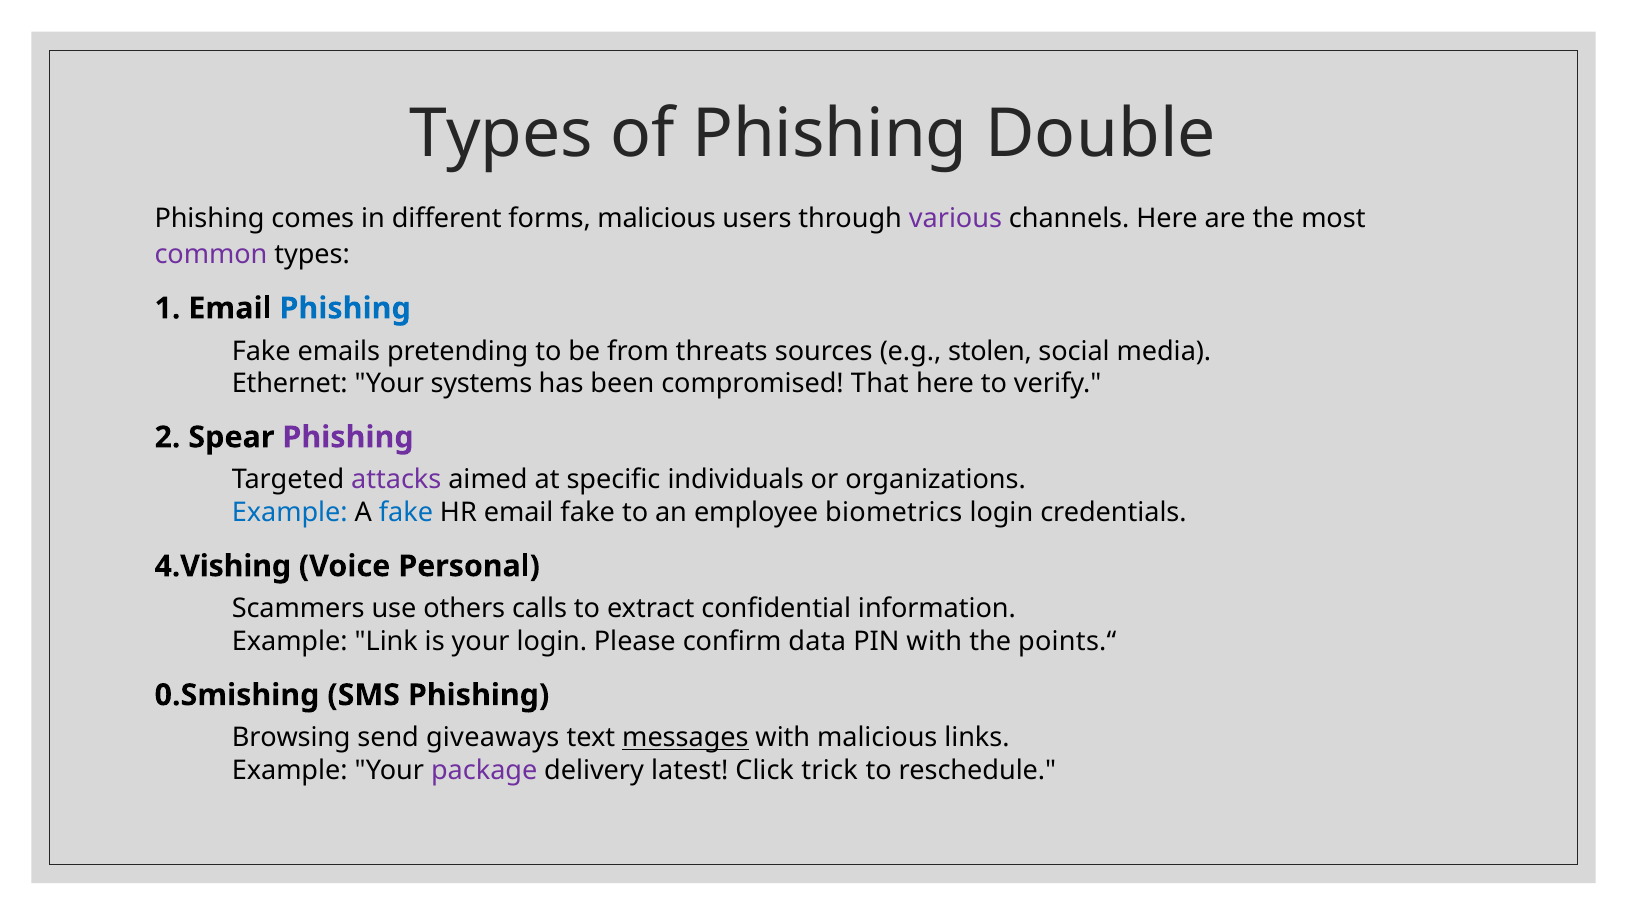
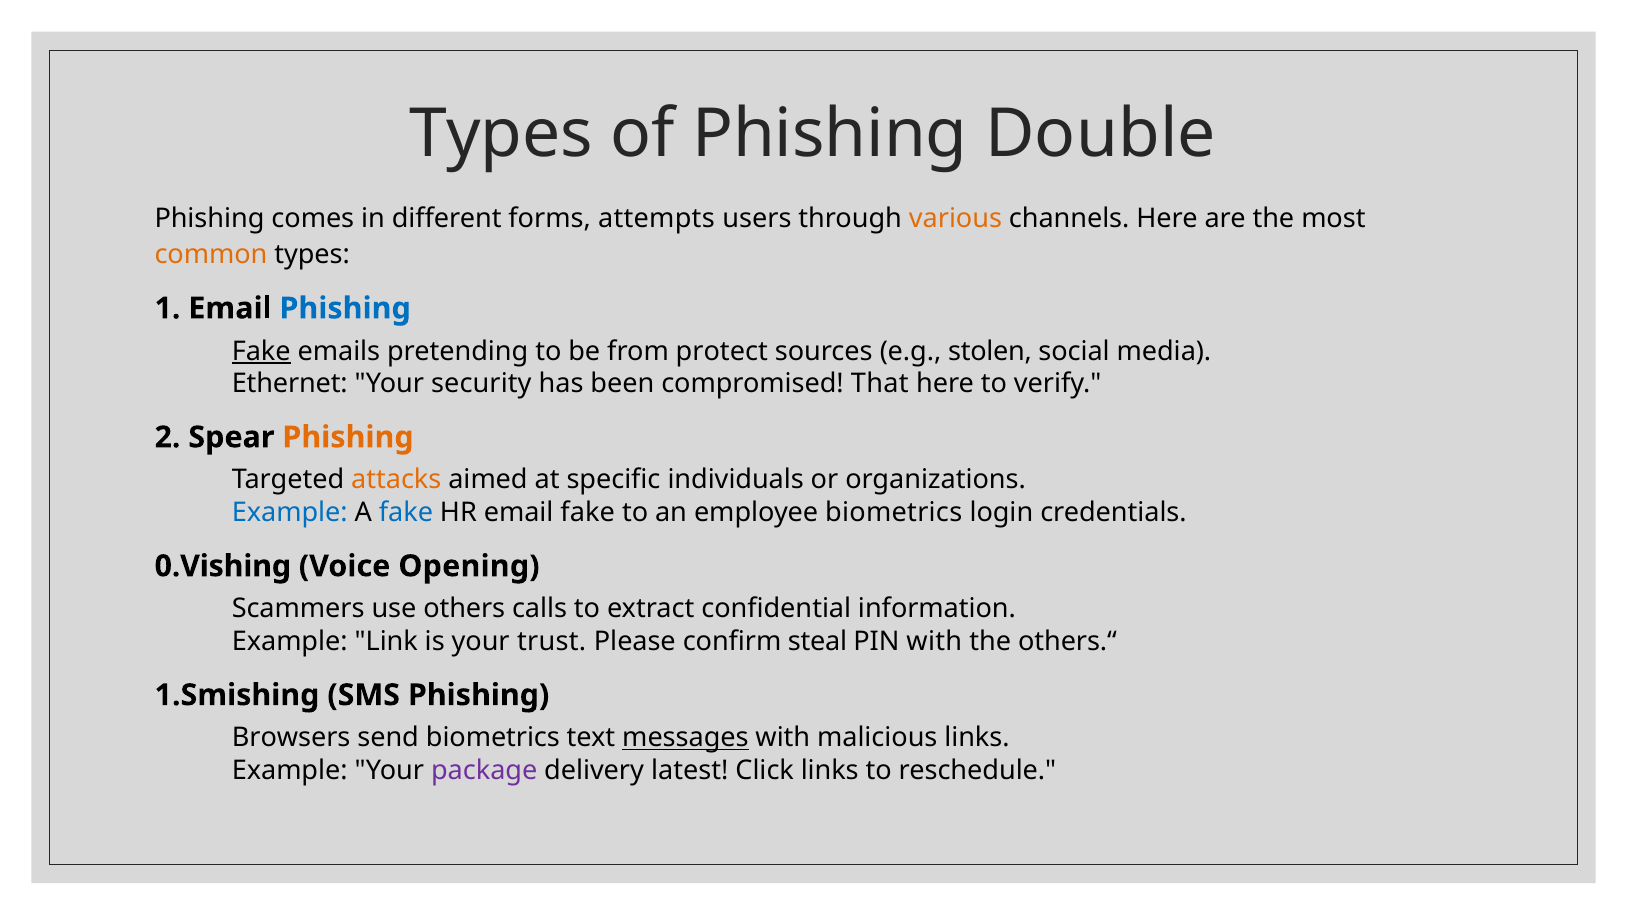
forms malicious: malicious -> attempts
various colour: purple -> orange
common colour: purple -> orange
Fake at (261, 351) underline: none -> present
threats: threats -> protect
systems: systems -> security
Phishing at (348, 437) colour: purple -> orange
attacks colour: purple -> orange
4.Vishing: 4.Vishing -> 0.Vishing
Personal: Personal -> Opening
your login: login -> trust
data: data -> steal
points.“: points.“ -> others.“
0.Smishing: 0.Smishing -> 1.Smishing
Browsing: Browsing -> Browsers
send giveaways: giveaways -> biometrics
Click trick: trick -> links
